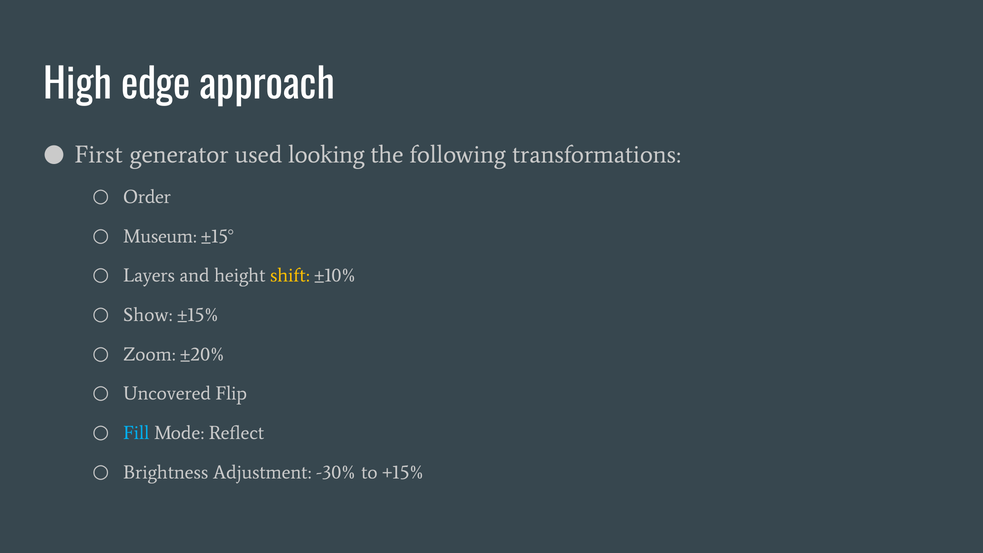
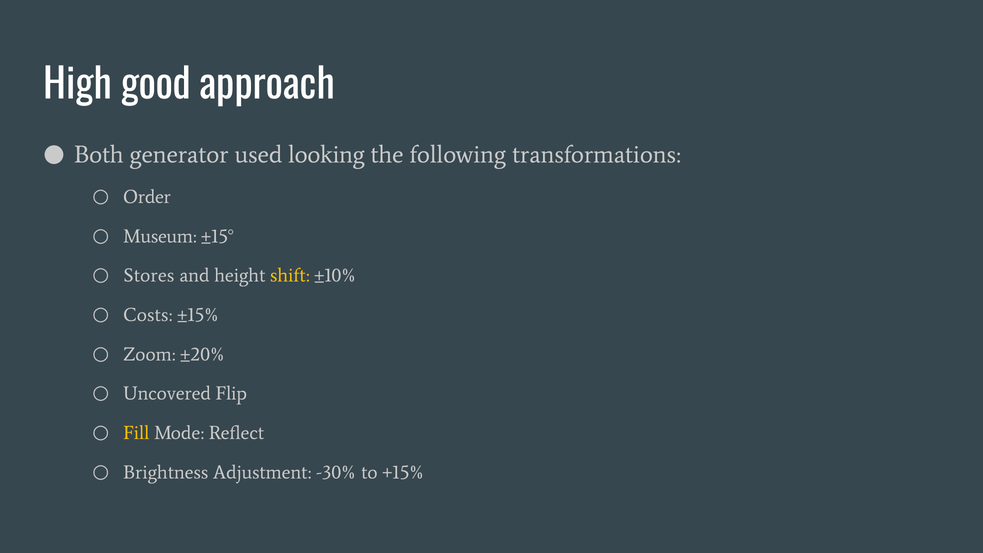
edge: edge -> good
First: First -> Both
Layers: Layers -> Stores
Show: Show -> Costs
Fill colour: light blue -> yellow
